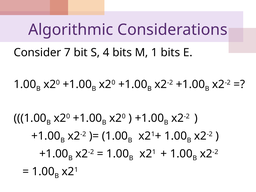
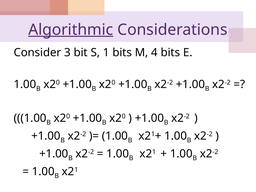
Algorithmic underline: none -> present
7: 7 -> 3
4: 4 -> 1
1: 1 -> 4
